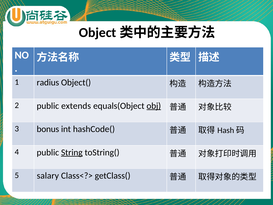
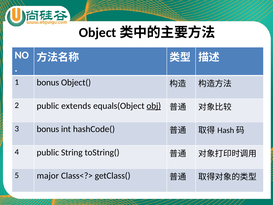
1 radius: radius -> bonus
String underline: present -> none
salary: salary -> major
